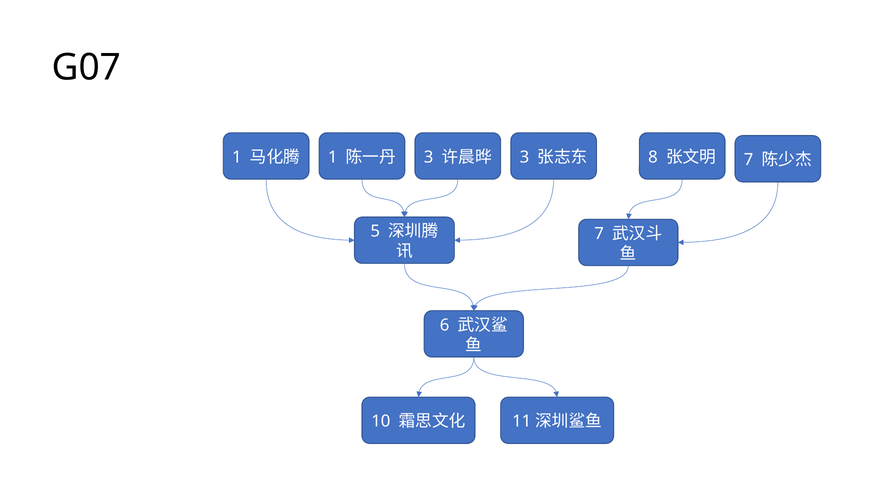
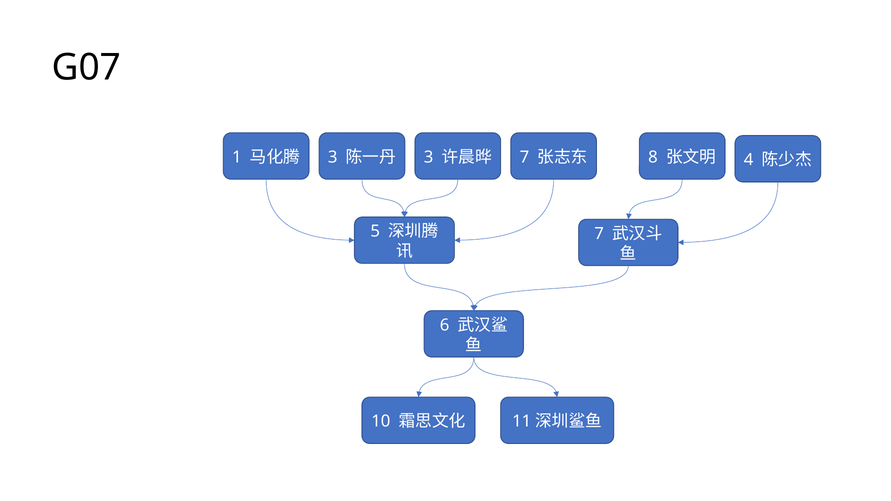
1 at (333, 157): 1 -> 3
3 at (524, 157): 3 -> 7
7 at (749, 160): 7 -> 4
